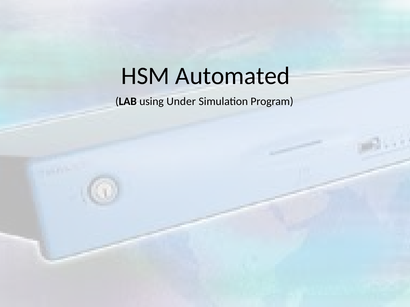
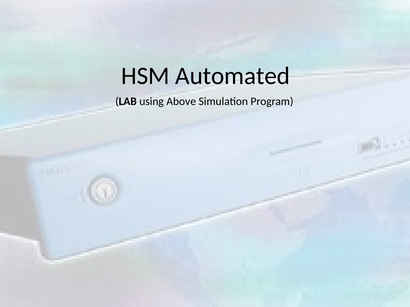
Under: Under -> Above
